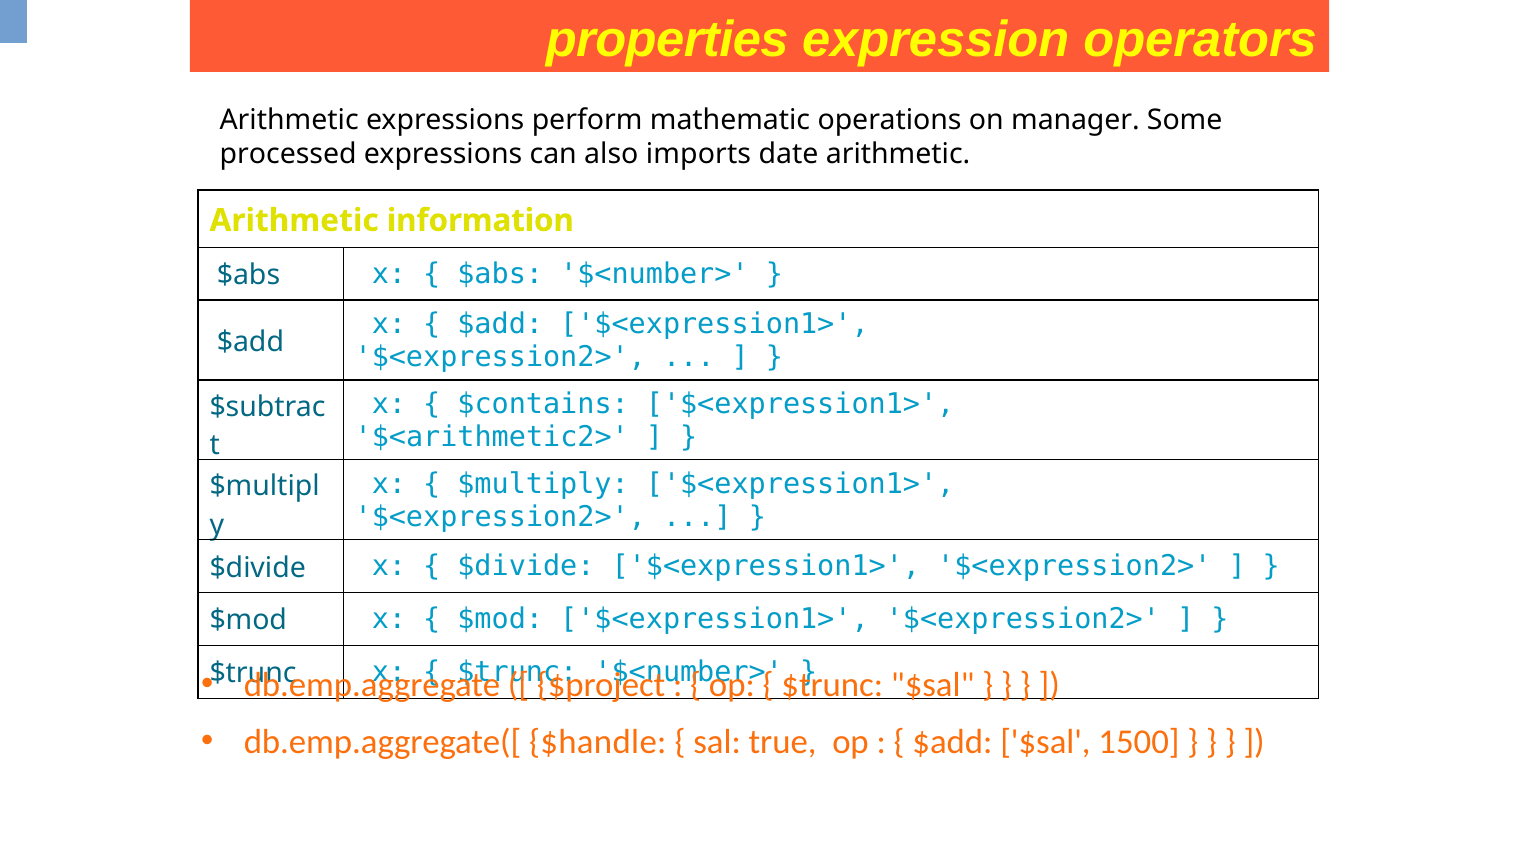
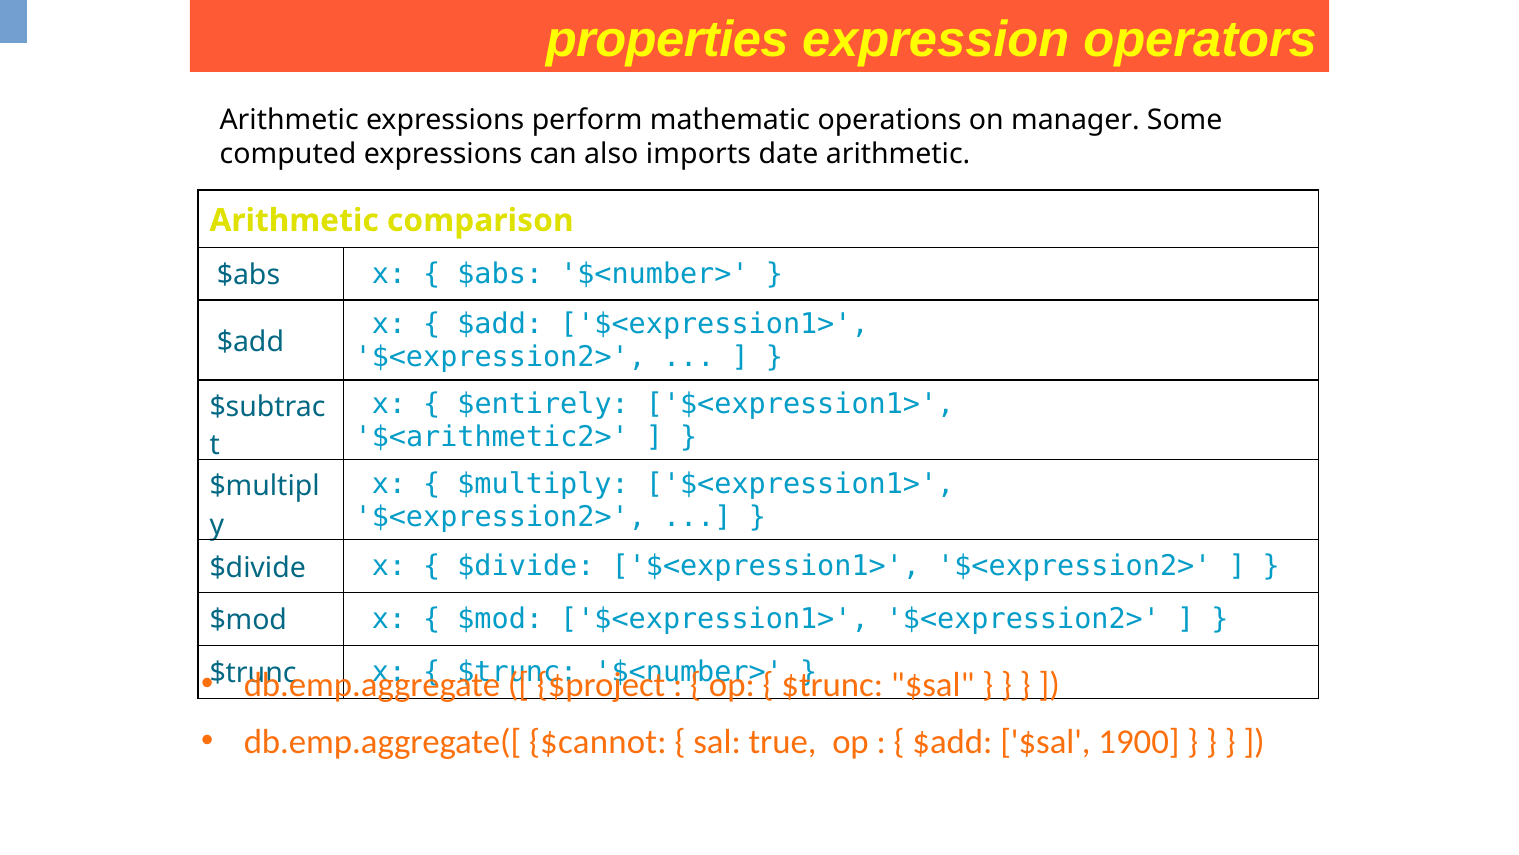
processed: processed -> computed
information: information -> comparison
$contains: $contains -> $entirely
$handle: $handle -> $cannot
1500: 1500 -> 1900
